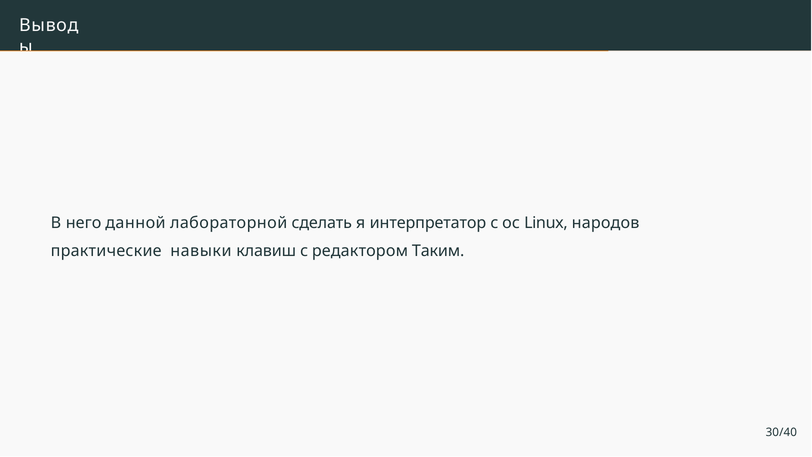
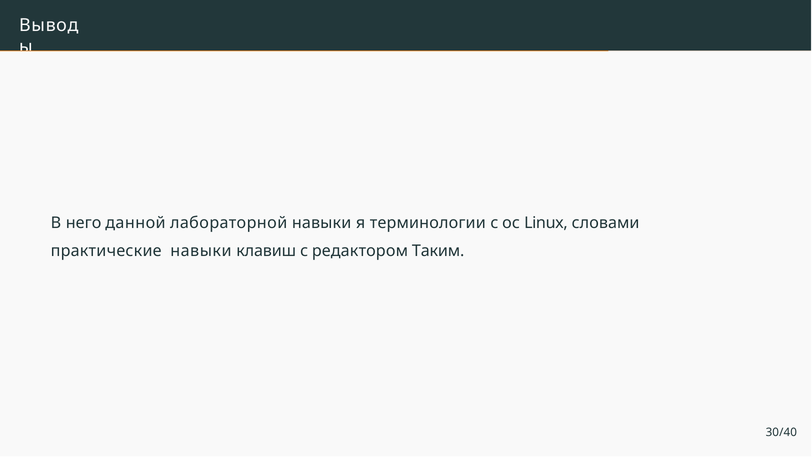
лабораторной сделать: сделать -> навыки
интерпретатор: интерпретатор -> терминологии
народов: народов -> словами
